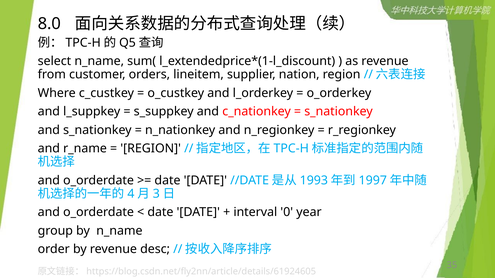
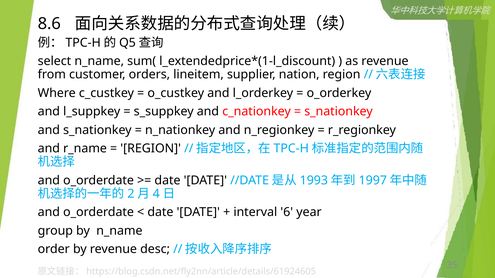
8.0: 8.0 -> 8.6
4: 4 -> 2
3: 3 -> 4
0: 0 -> 6
